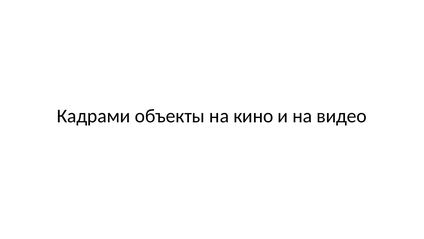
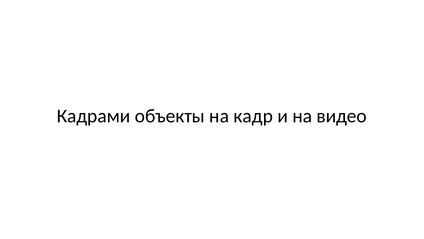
кино: кино -> кадр
